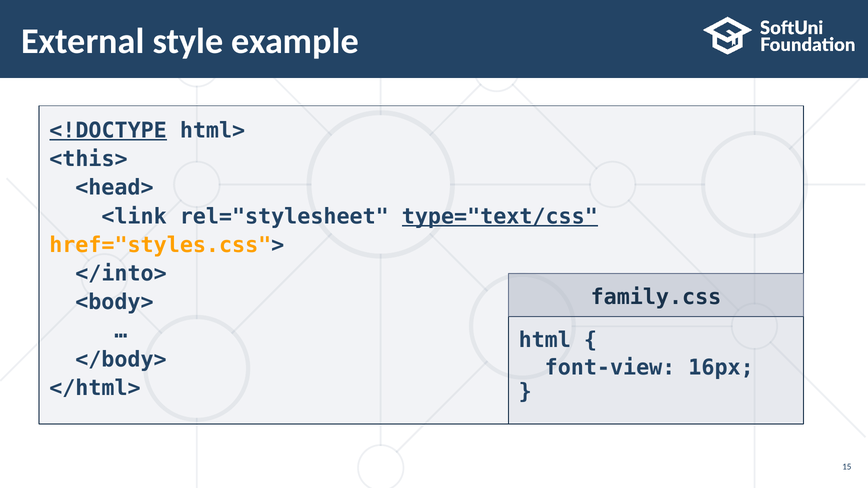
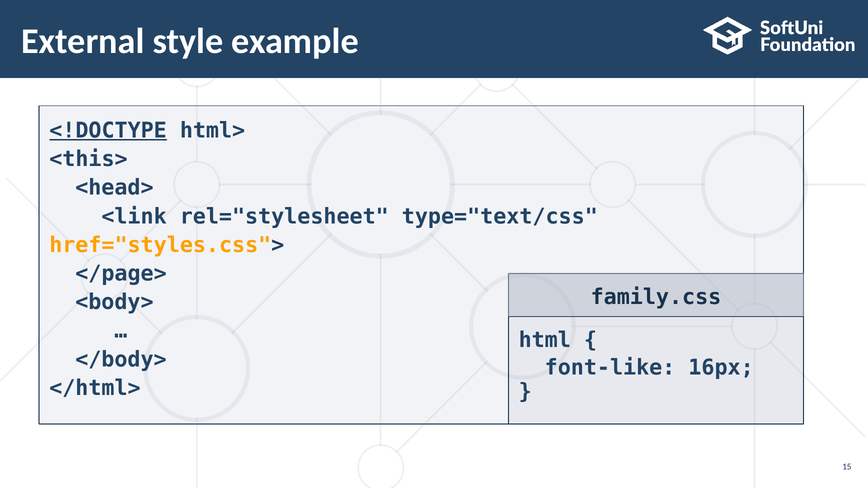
type="text/css underline: present -> none
</into>: </into> -> </page>
font-view: font-view -> font-like
